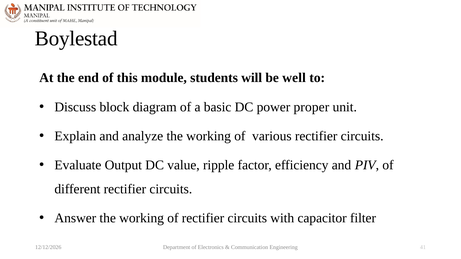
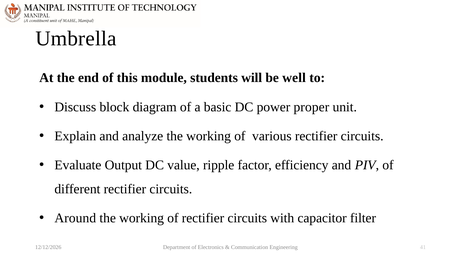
Boylestad: Boylestad -> Umbrella
Answer: Answer -> Around
